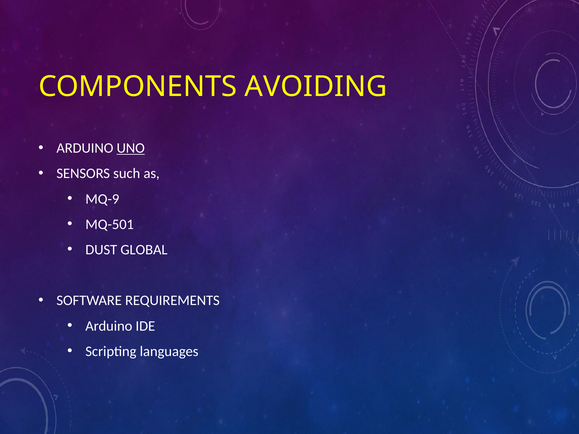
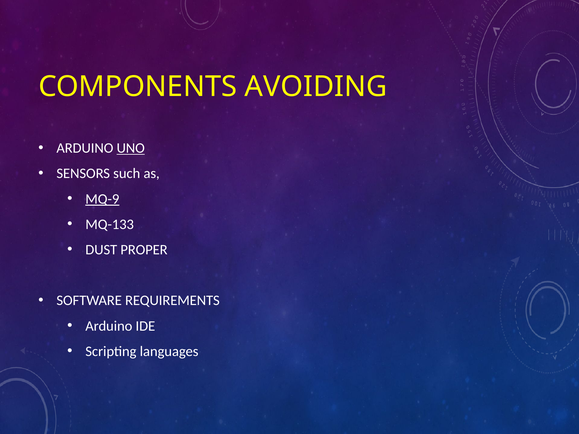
MQ-9 underline: none -> present
MQ-501: MQ-501 -> MQ-133
GLOBAL: GLOBAL -> PROPER
